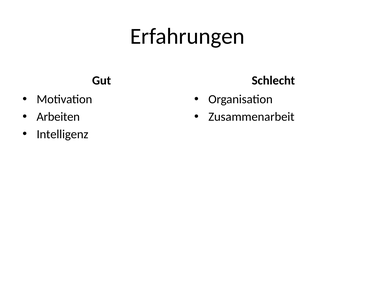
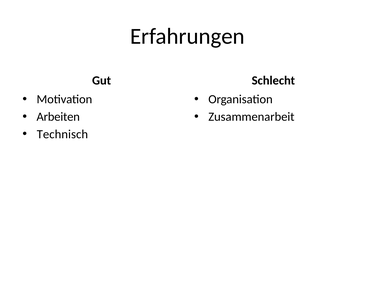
Intelligenz: Intelligenz -> Technisch
